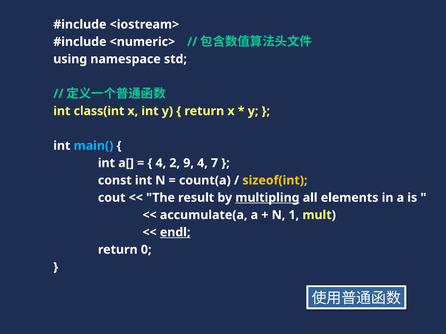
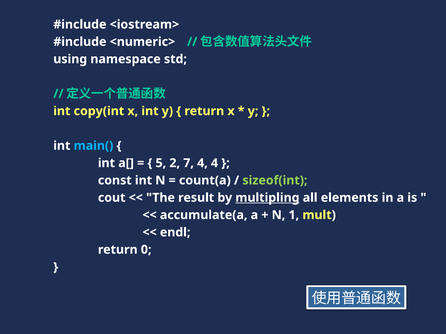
class(int: class(int -> copy(int
4 at (161, 163): 4 -> 5
9: 9 -> 7
4 7: 7 -> 4
sizeof(int colour: yellow -> light green
endl underline: present -> none
